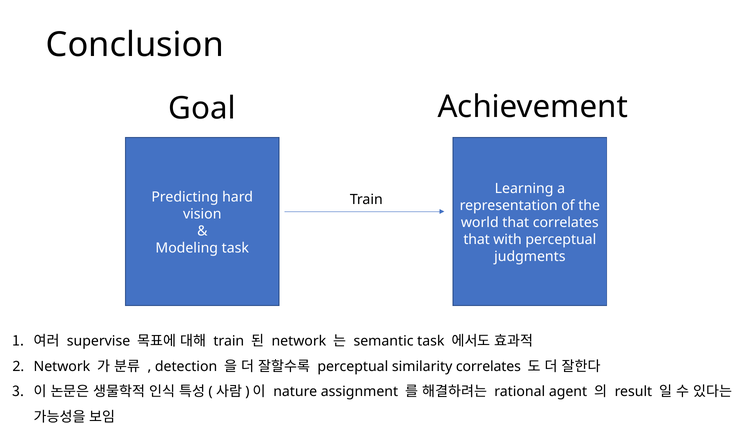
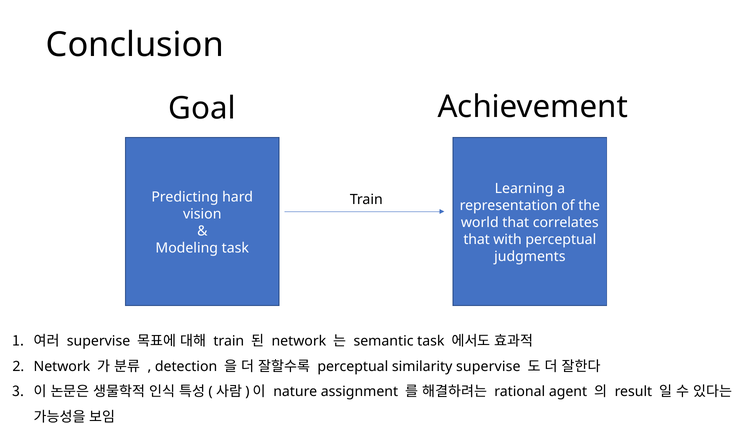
similarity correlates: correlates -> supervise
